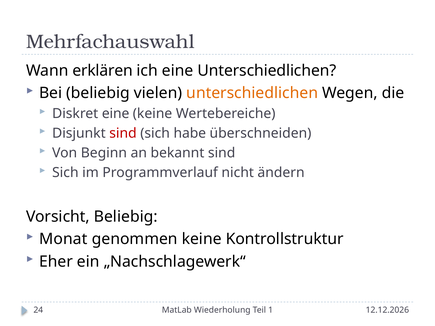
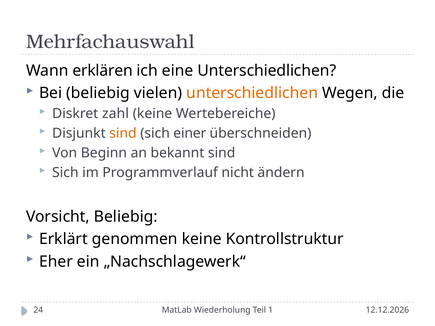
Diskret eine: eine -> zahl
sind at (123, 133) colour: red -> orange
habe: habe -> einer
Monat: Monat -> Erklärt
